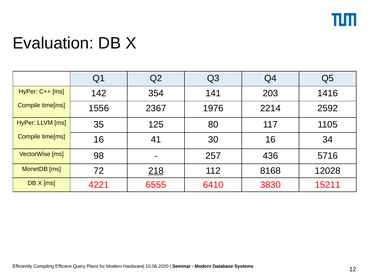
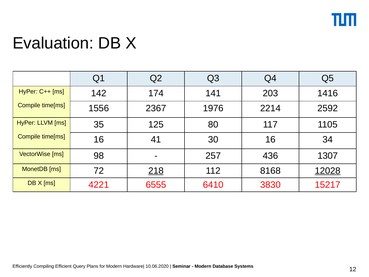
354: 354 -> 174
5716: 5716 -> 1307
12028 underline: none -> present
15211: 15211 -> 15217
